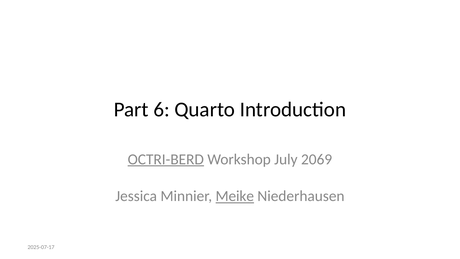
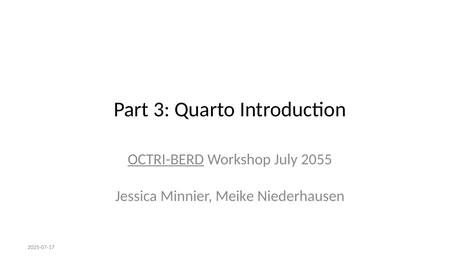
6: 6 -> 3
2069: 2069 -> 2055
Meike underline: present -> none
